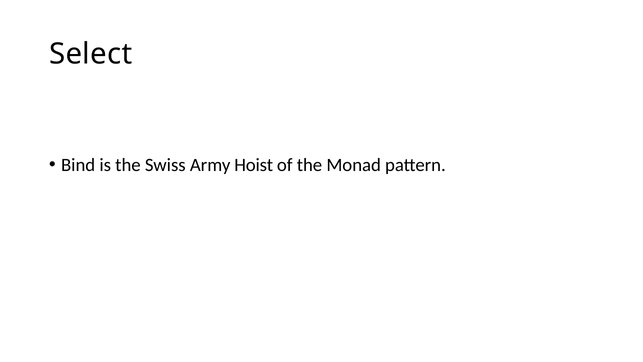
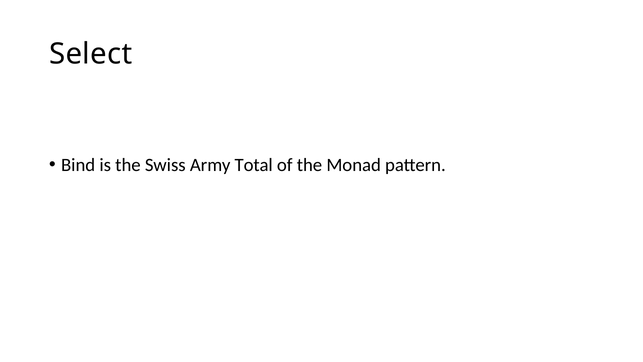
Hoist: Hoist -> Total
